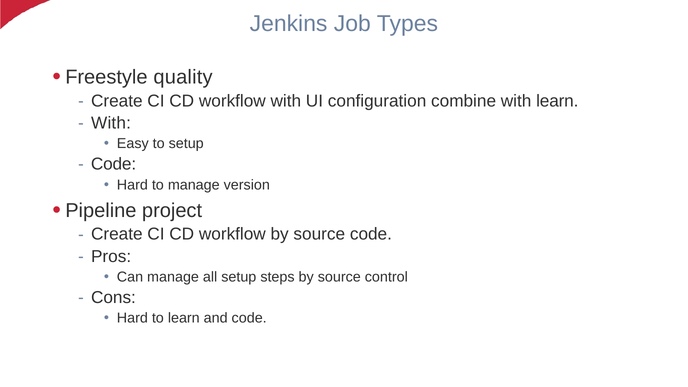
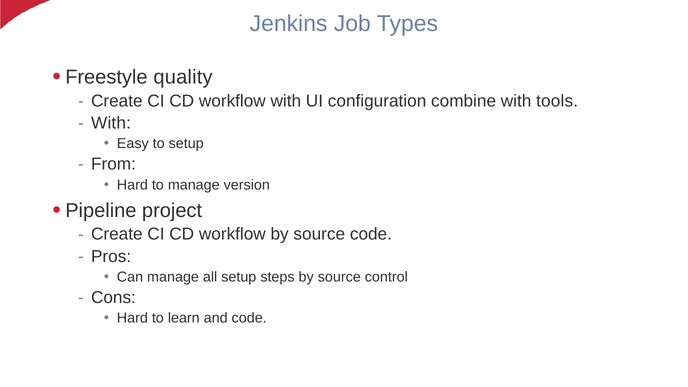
with learn: learn -> tools
Code at (114, 164): Code -> From
